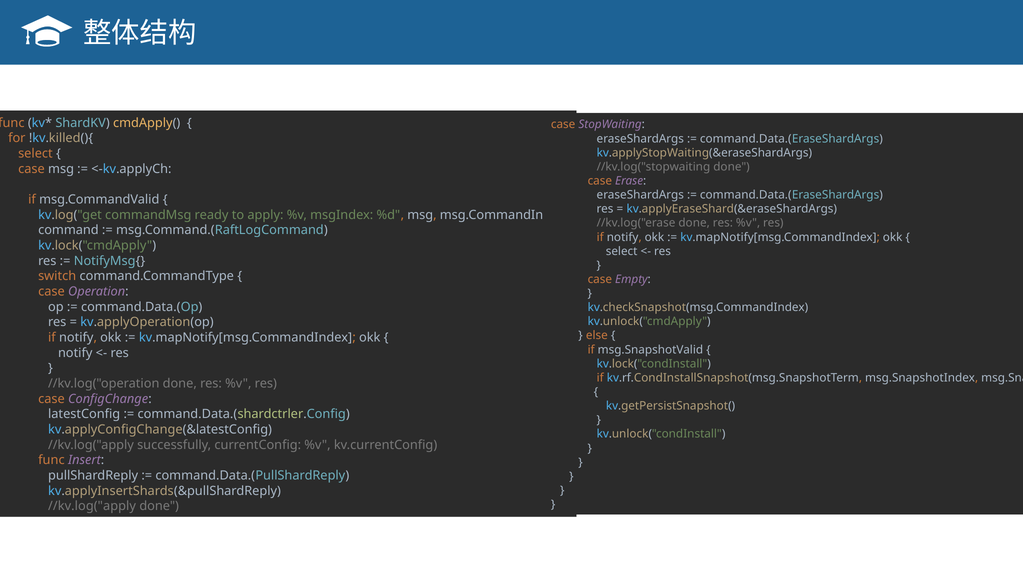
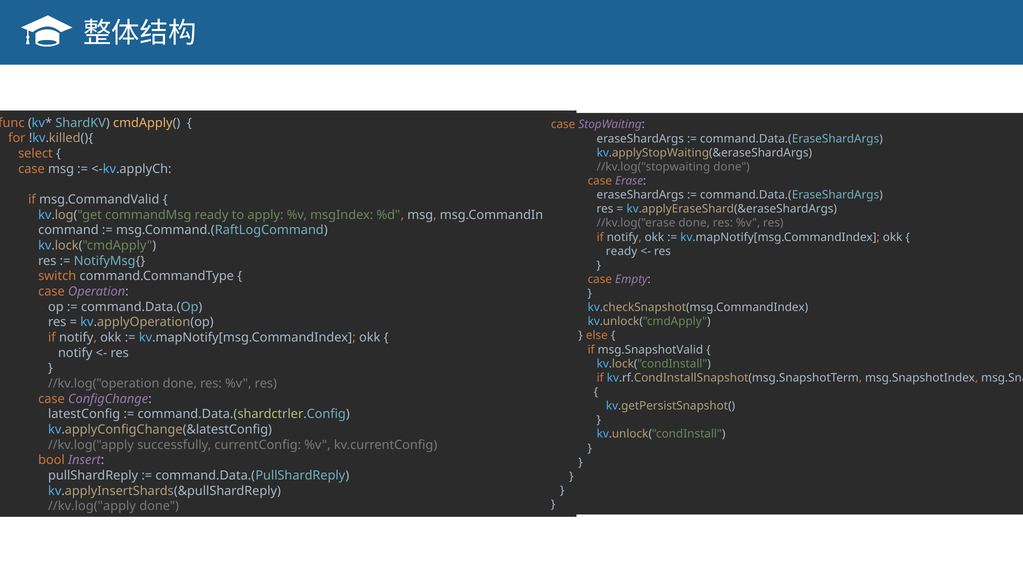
select at (622, 251): select -> ready
func at (51, 461): func -> bool
